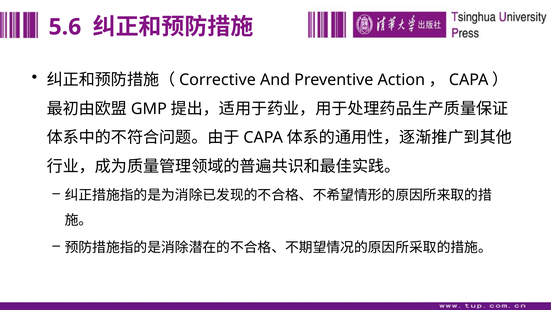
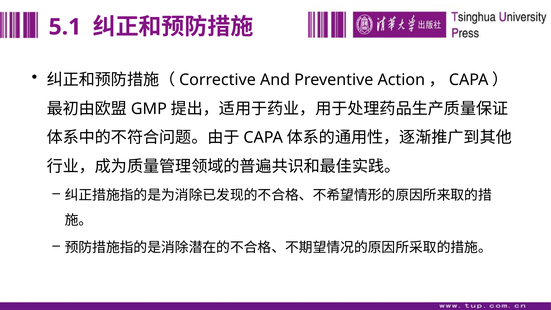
5.6: 5.6 -> 5.1
